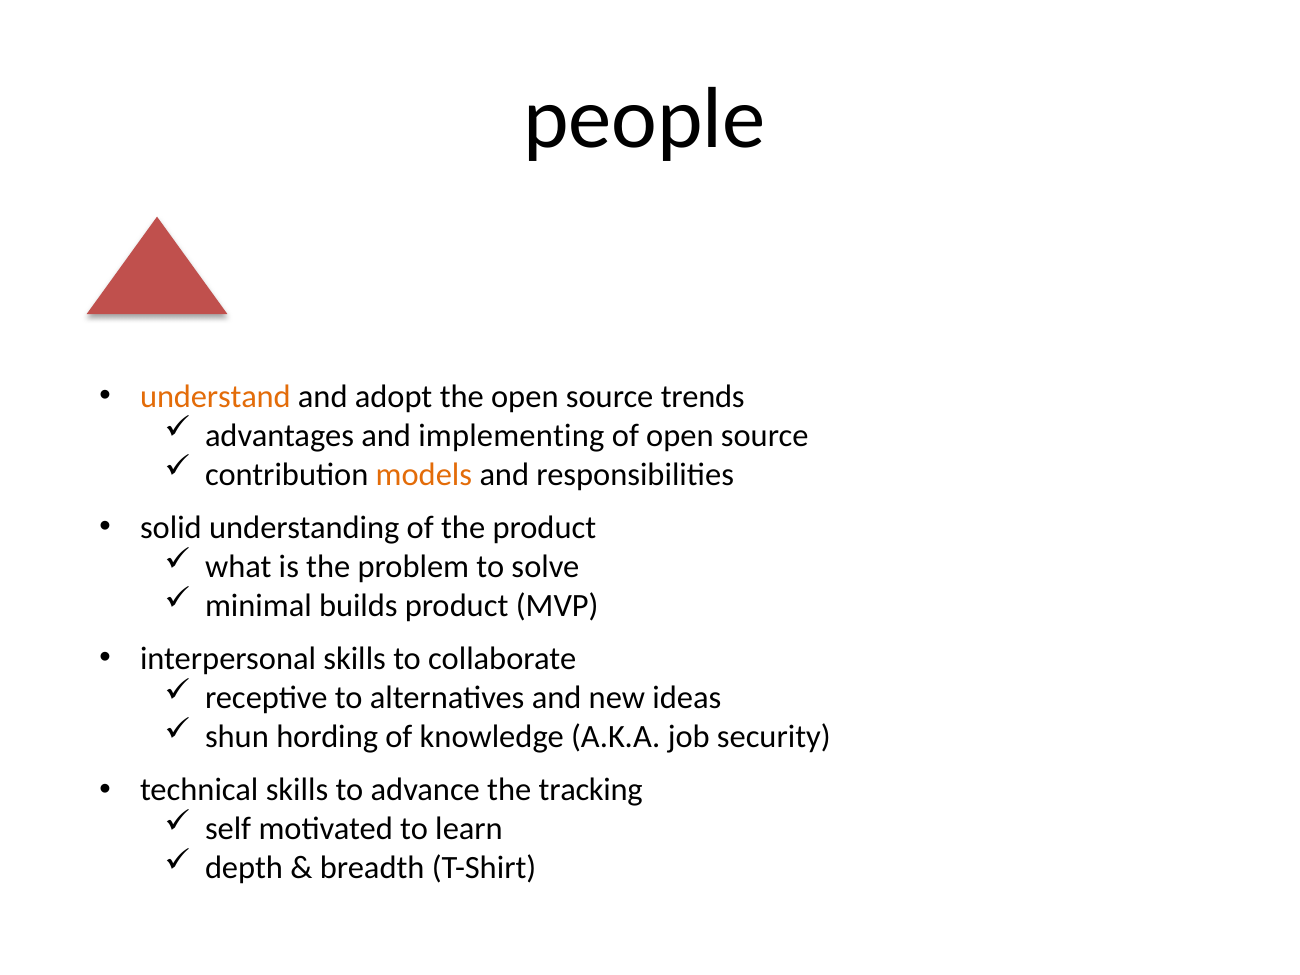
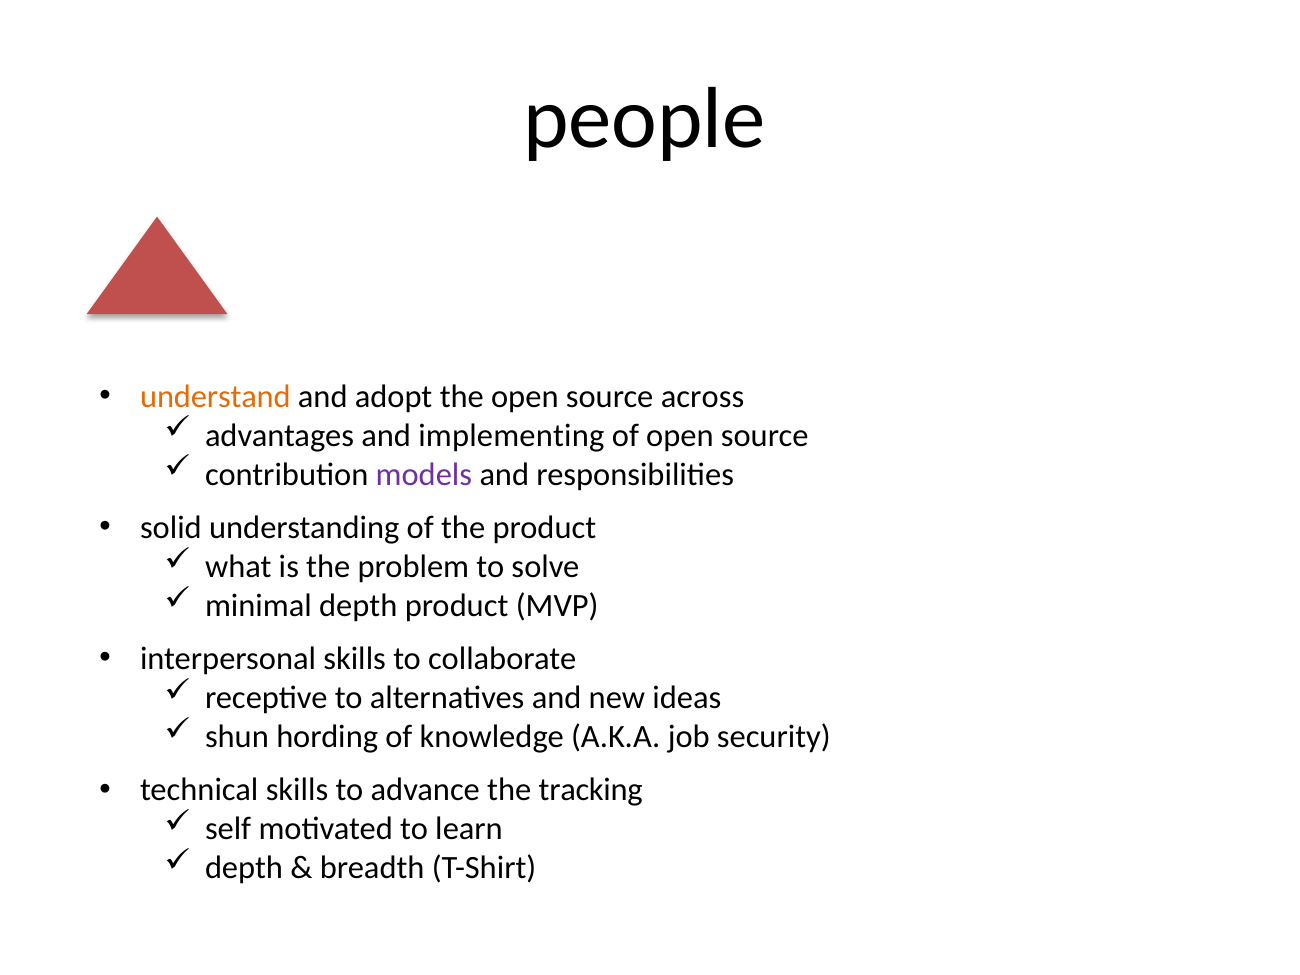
trends: trends -> across
models colour: orange -> purple
minimal builds: builds -> depth
